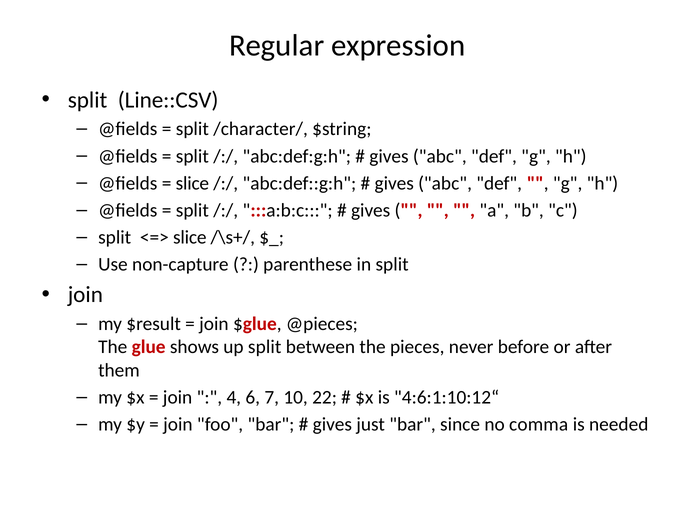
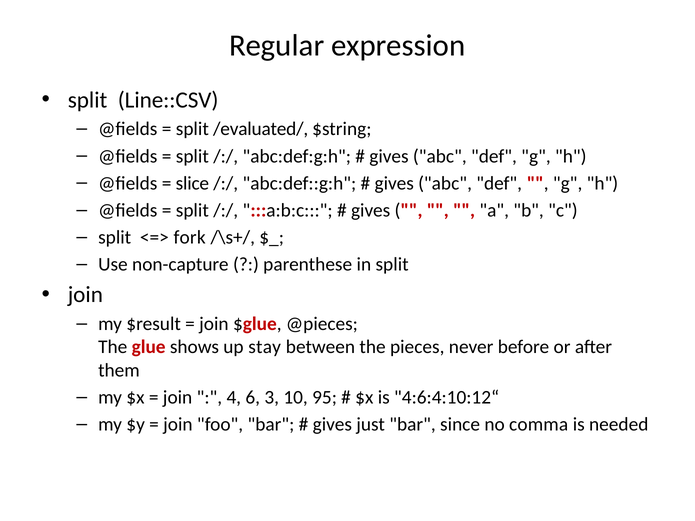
/character/: /character/ -> /evaluated/
slice at (190, 237): slice -> fork
up split: split -> stay
7: 7 -> 3
22: 22 -> 95
4:6:1:10:12“: 4:6:1:10:12“ -> 4:6:4:10:12“
